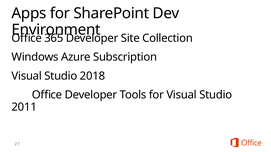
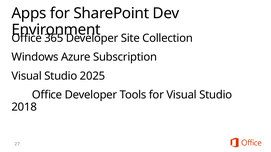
2018: 2018 -> 2025
2011: 2011 -> 2018
